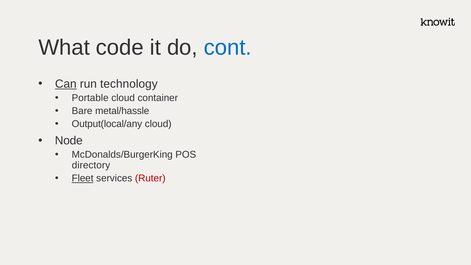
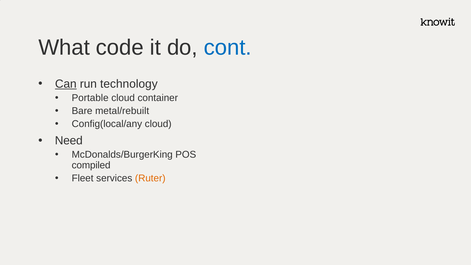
metal/hassle: metal/hassle -> metal/rebuilt
Output(local/any: Output(local/any -> Config(local/any
Node: Node -> Need
directory: directory -> compiled
Fleet underline: present -> none
Ruter colour: red -> orange
